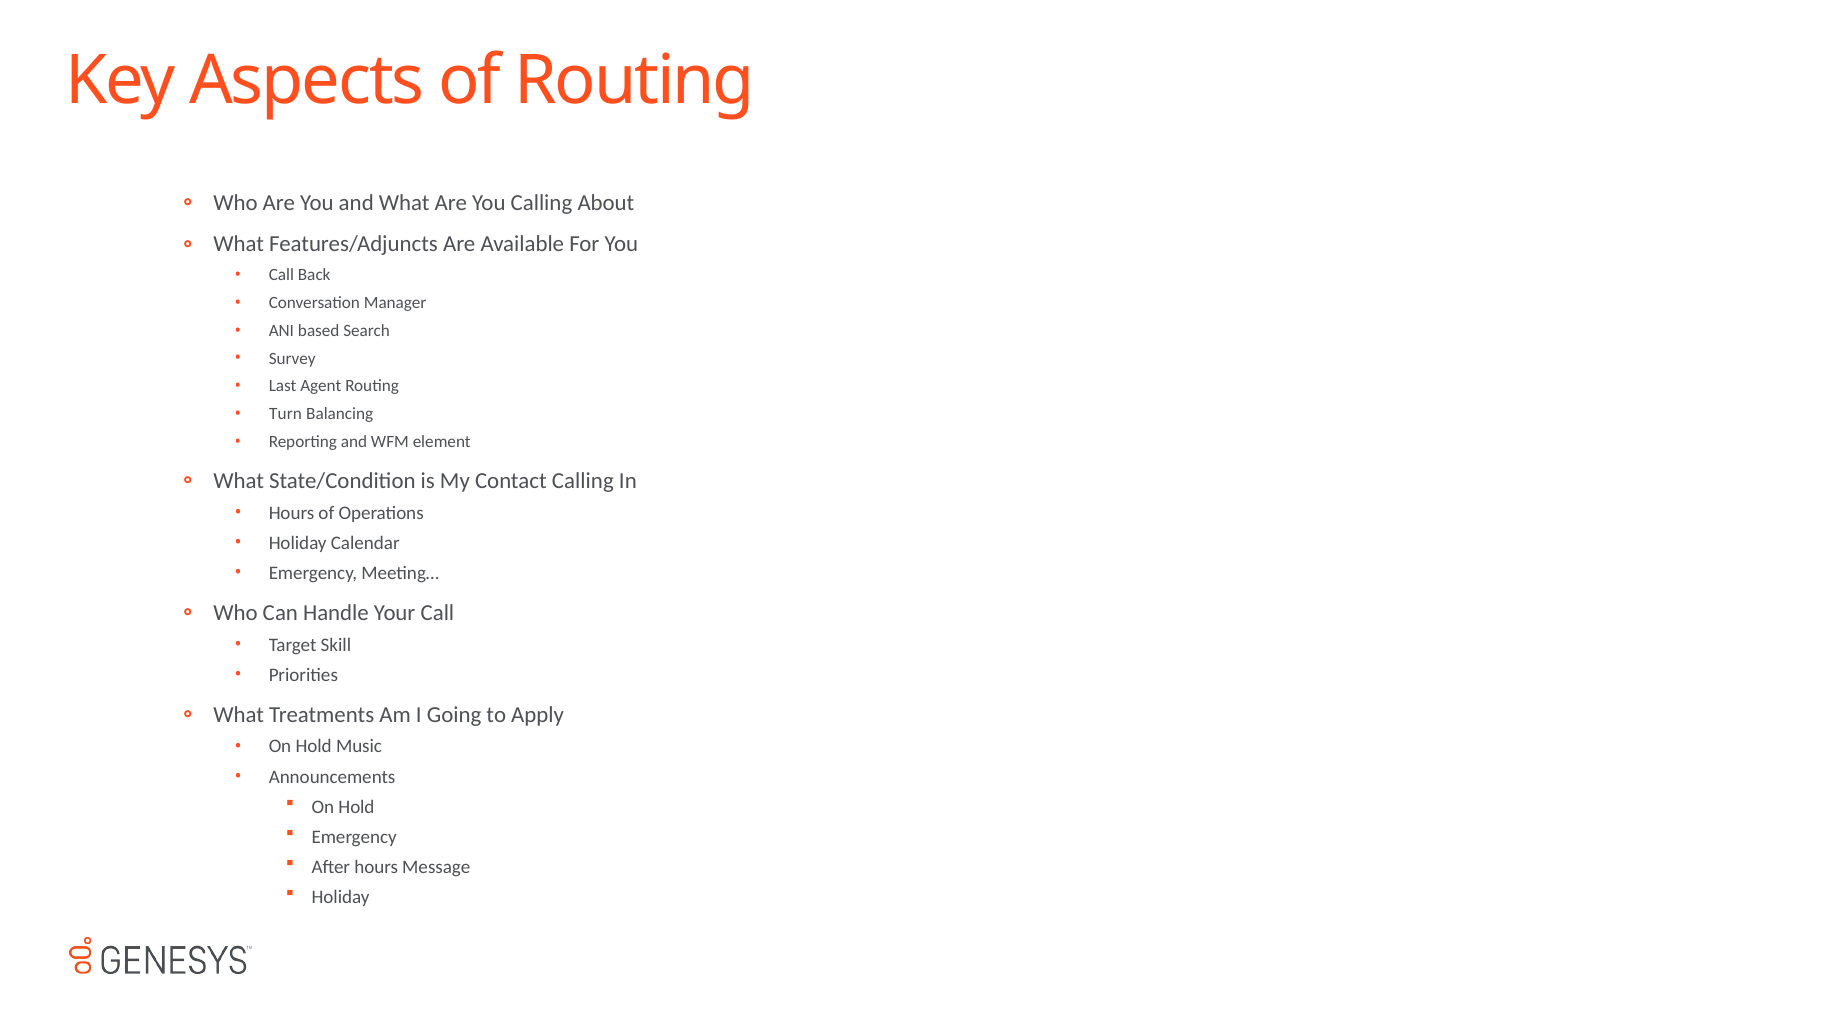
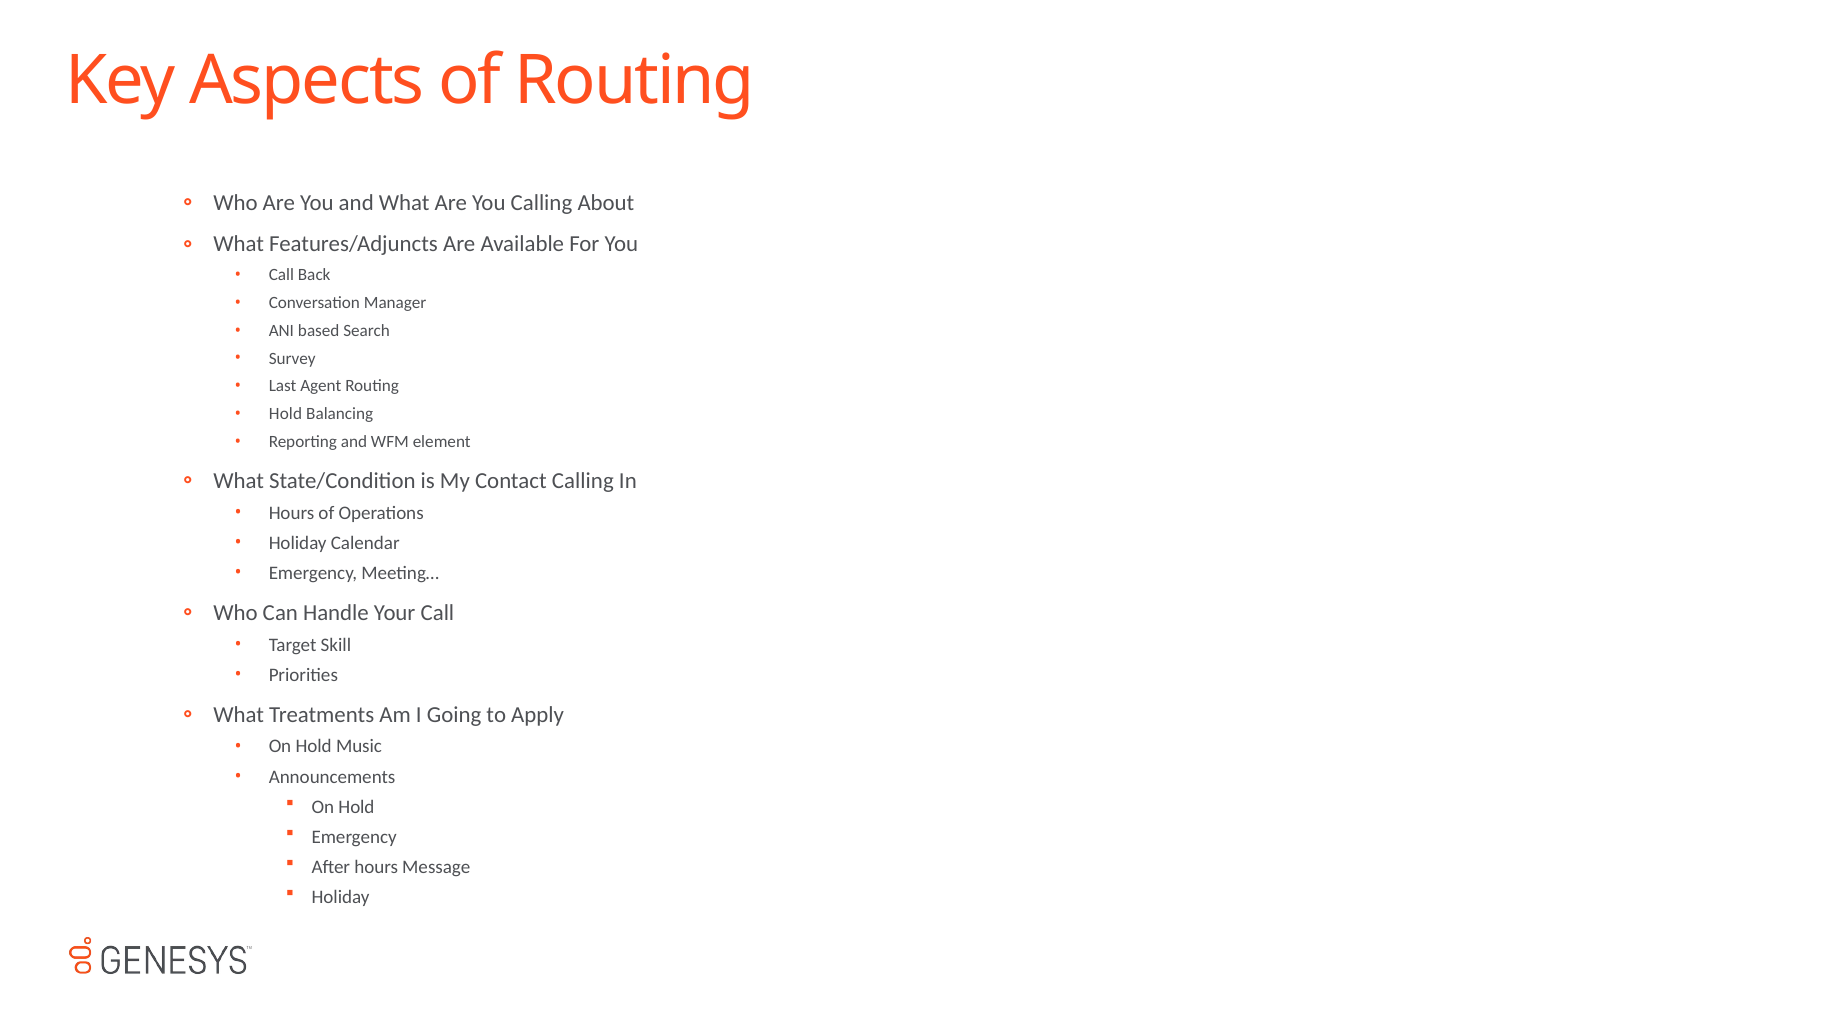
Turn at (286, 414): Turn -> Hold
